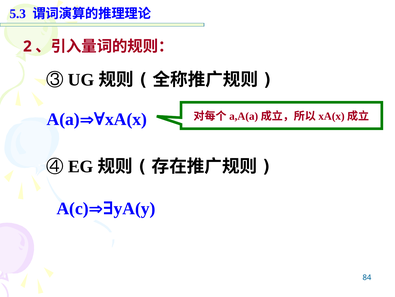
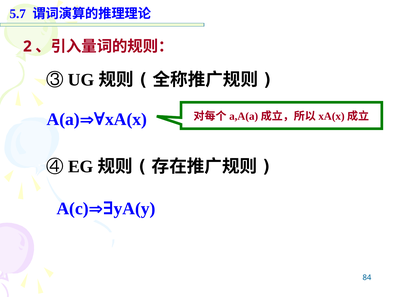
5.3: 5.3 -> 5.7
